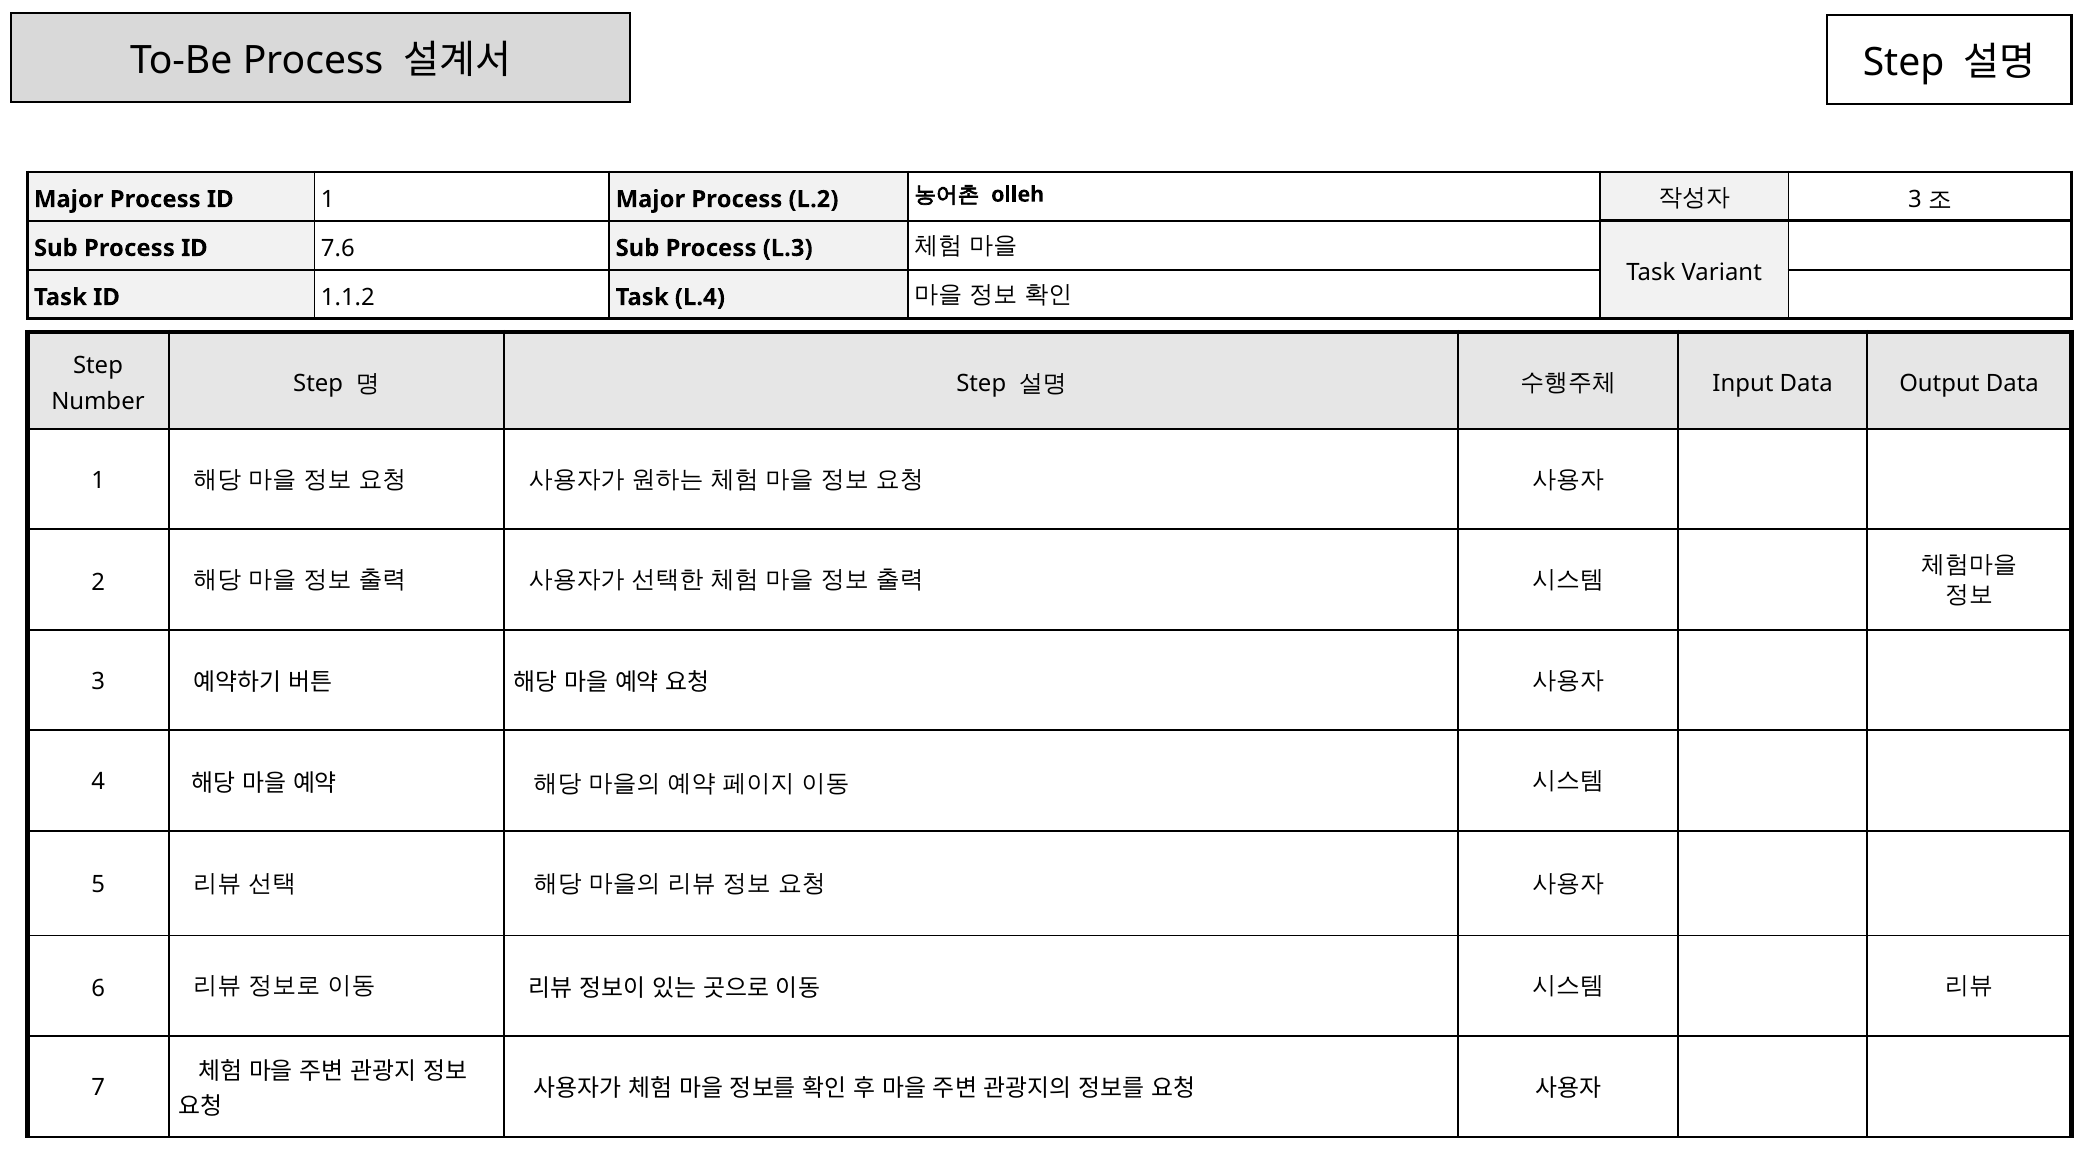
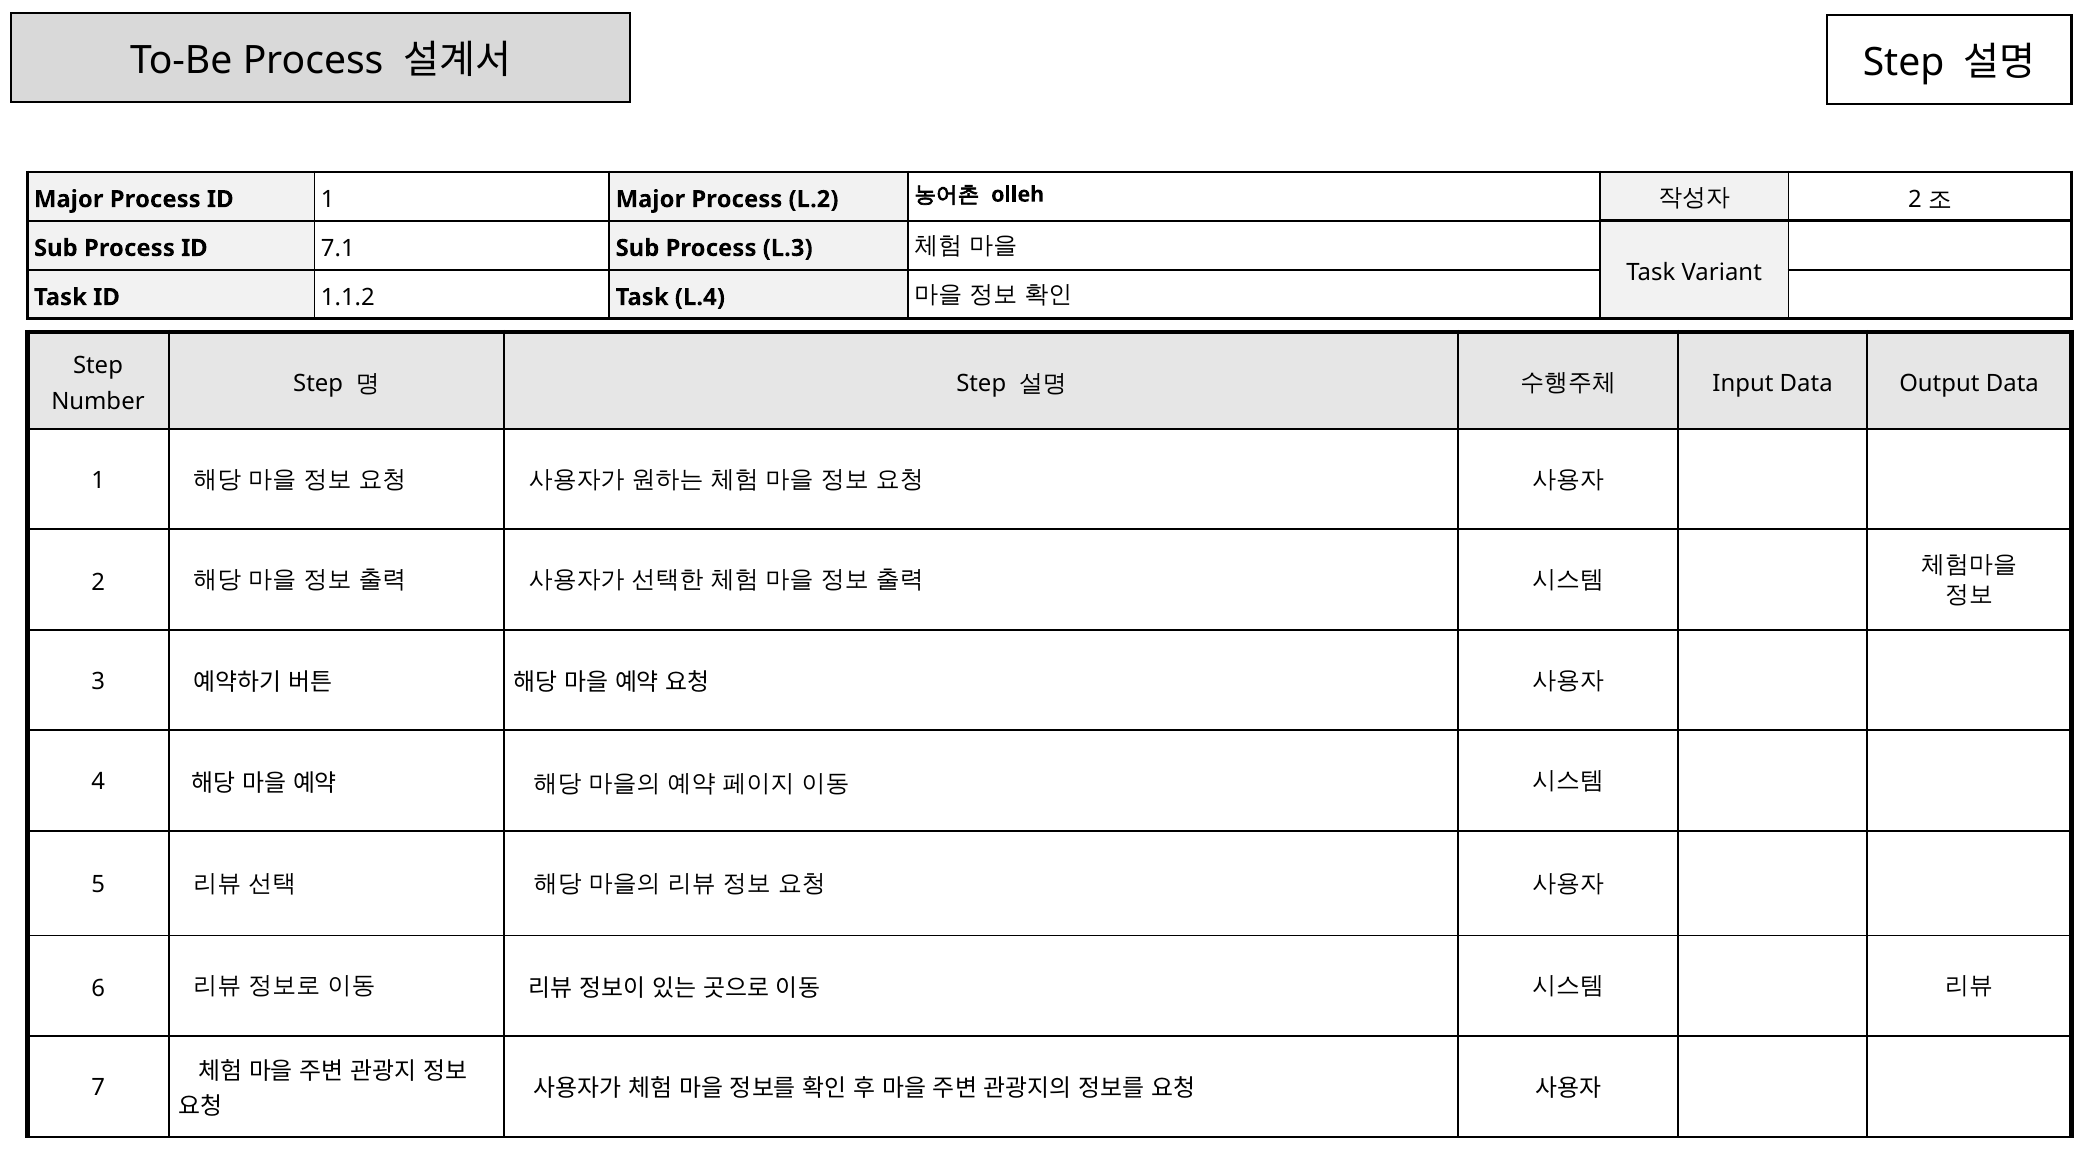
3 at (1915, 199): 3 -> 2
7.6: 7.6 -> 7.1
